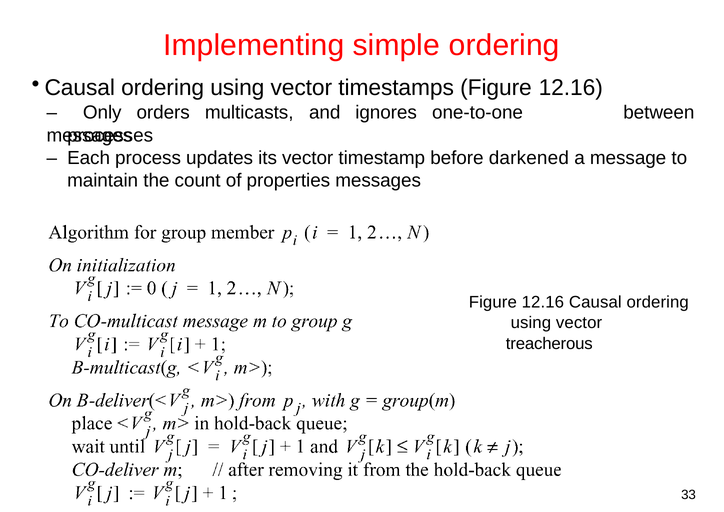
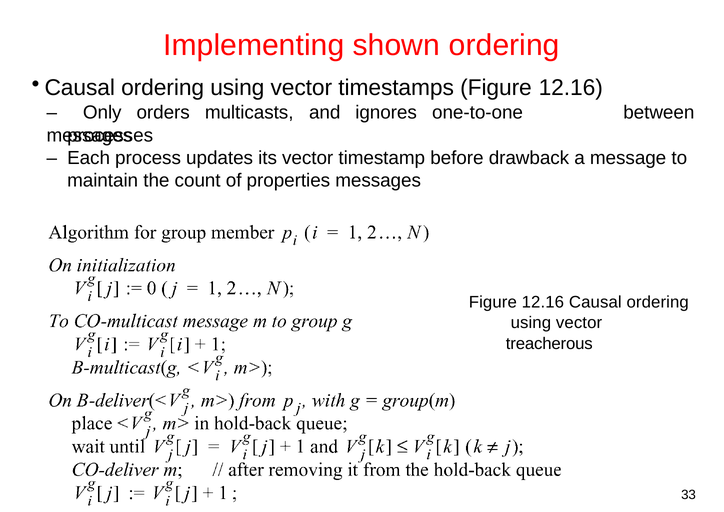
simple: simple -> shown
darkened: darkened -> drawback
